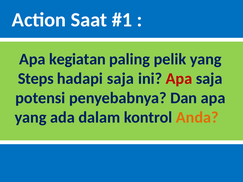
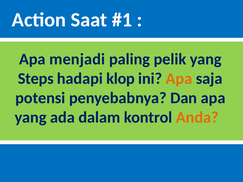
kegiatan: kegiatan -> menjadi
hadapi saja: saja -> klop
Apa at (179, 79) colour: red -> orange
